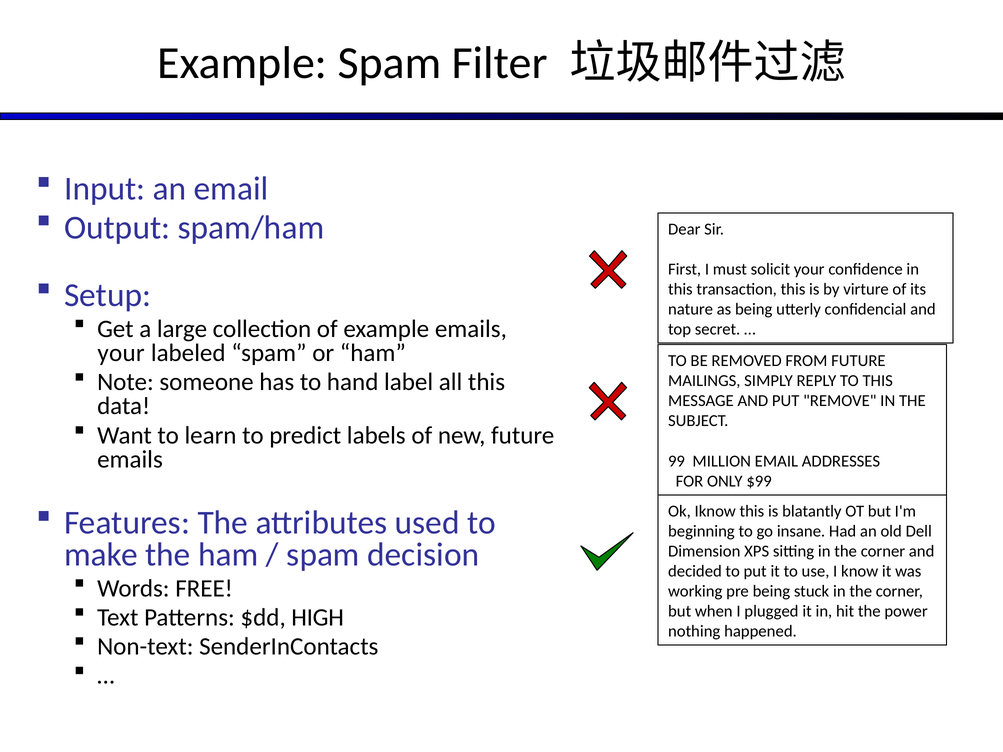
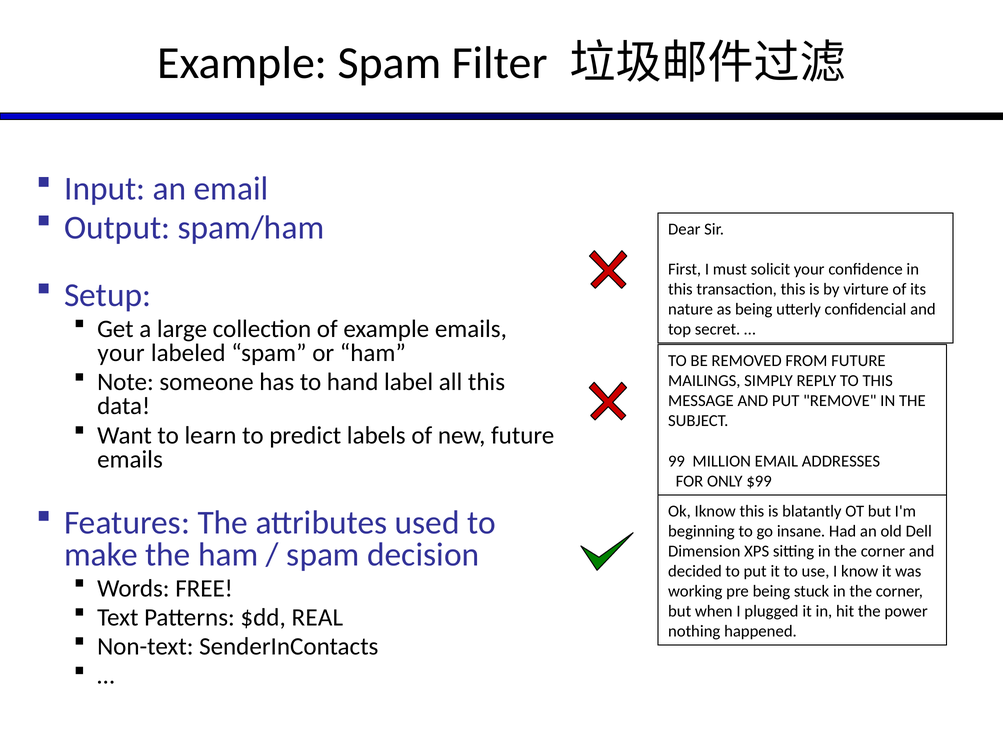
HIGH: HIGH -> REAL
